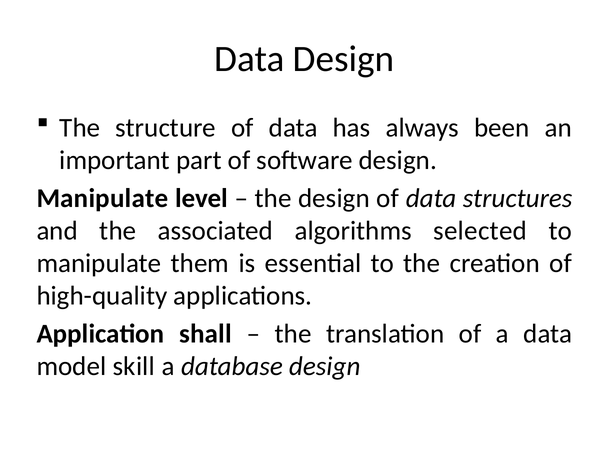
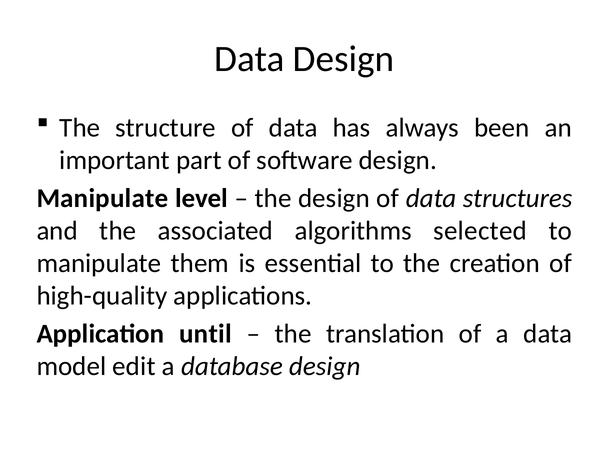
shall: shall -> until
skill: skill -> edit
